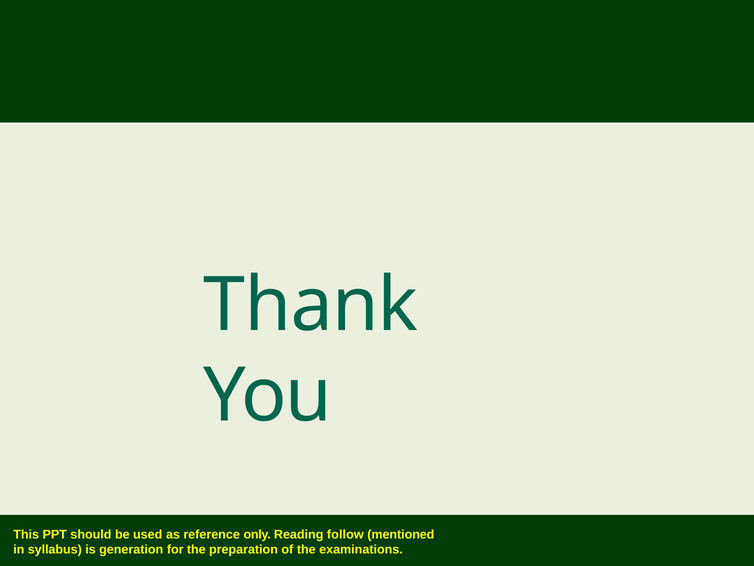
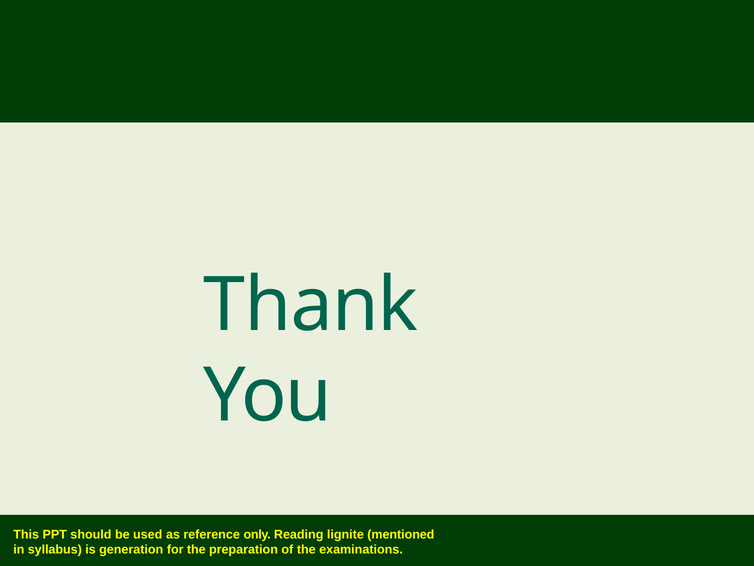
follow: follow -> lignite
